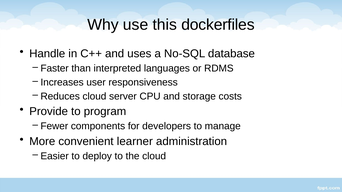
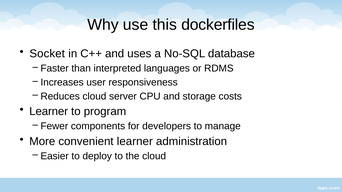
Handle: Handle -> Socket
Provide at (49, 112): Provide -> Learner
